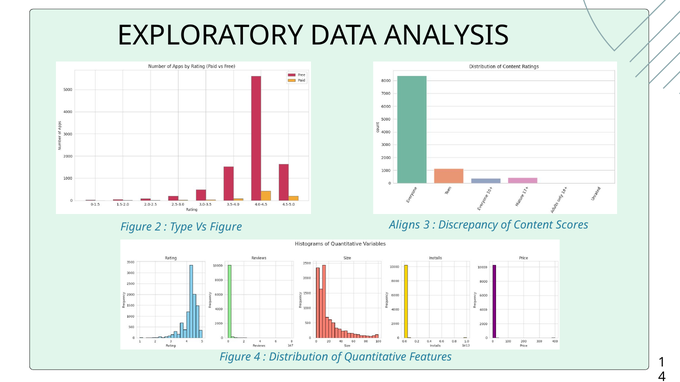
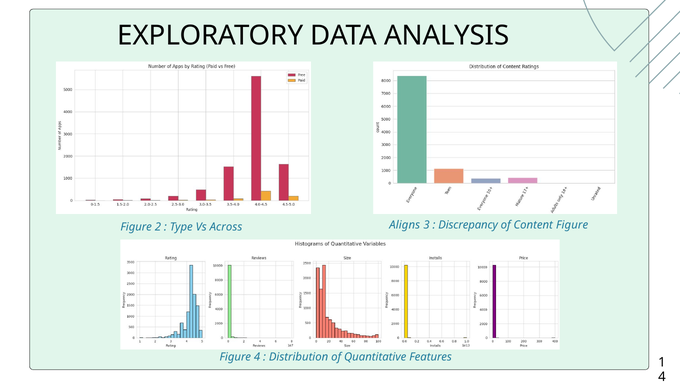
Content Scores: Scores -> Figure
Vs Figure: Figure -> Across
